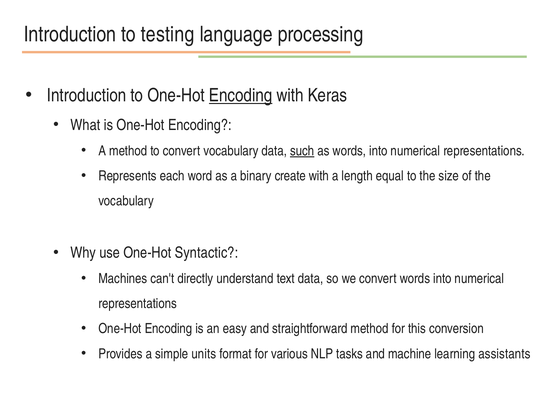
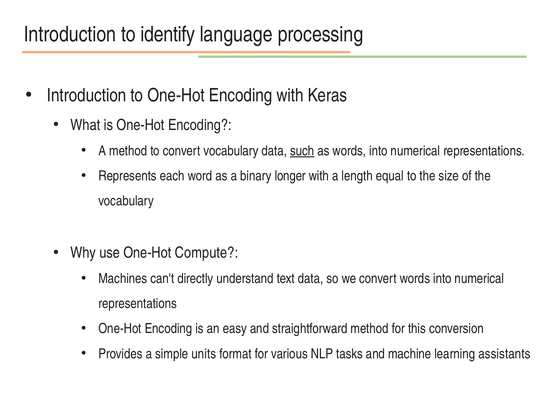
testing: testing -> identify
Encoding at (241, 96) underline: present -> none
create: create -> longer
Syntactic: Syntactic -> Compute
